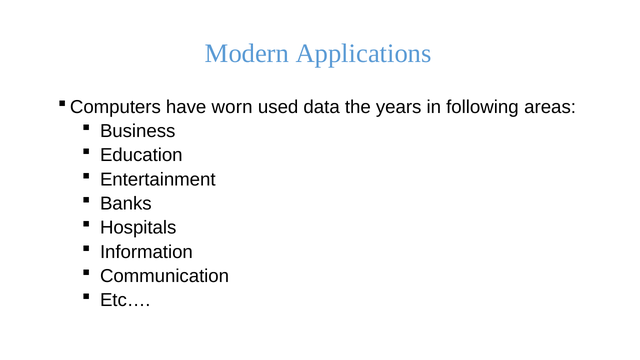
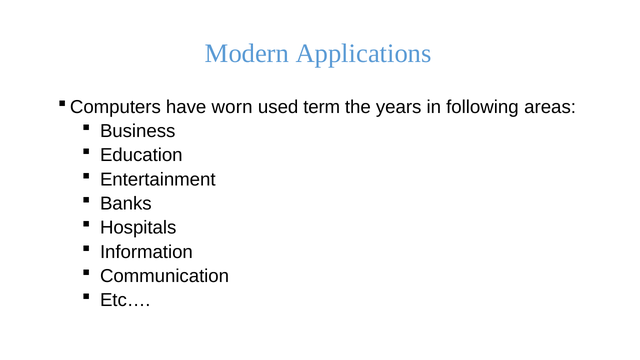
data: data -> term
